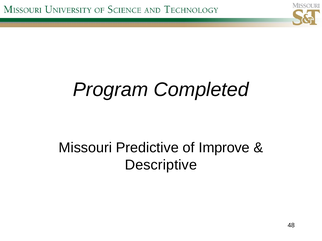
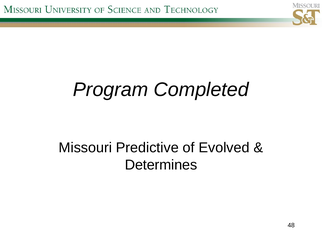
Improve: Improve -> Evolved
Descriptive: Descriptive -> Determines
